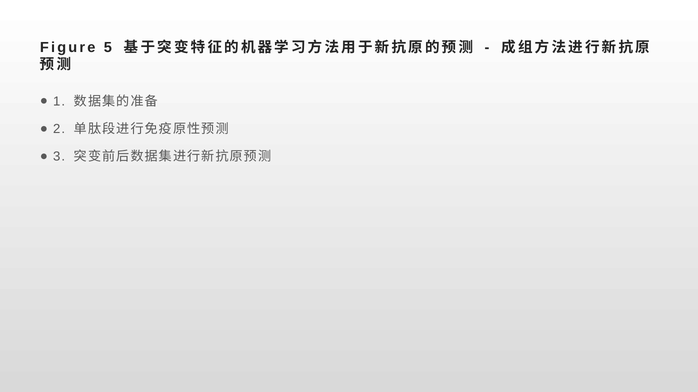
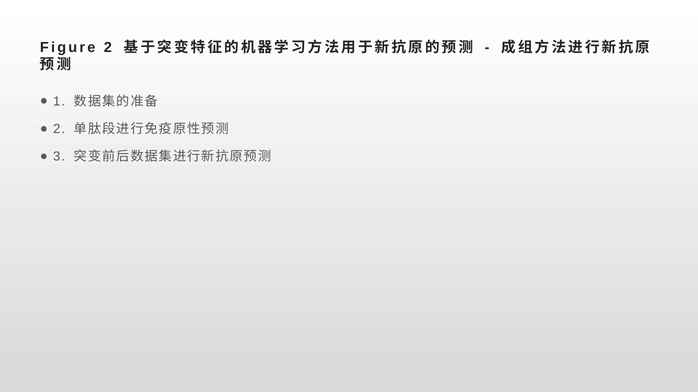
Figure 5: 5 -> 2
